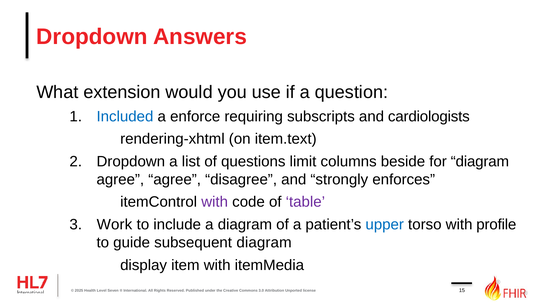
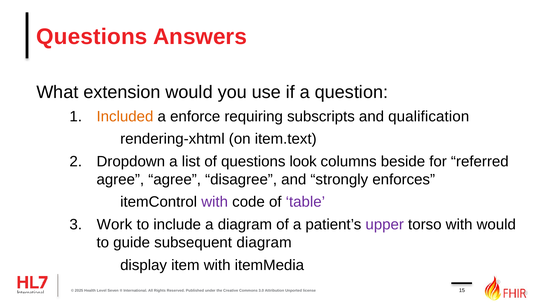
Dropdown at (92, 37): Dropdown -> Questions
Included colour: blue -> orange
cardiologists: cardiologists -> qualification
limit: limit -> look
for diagram: diagram -> referred
upper colour: blue -> purple
with profile: profile -> would
